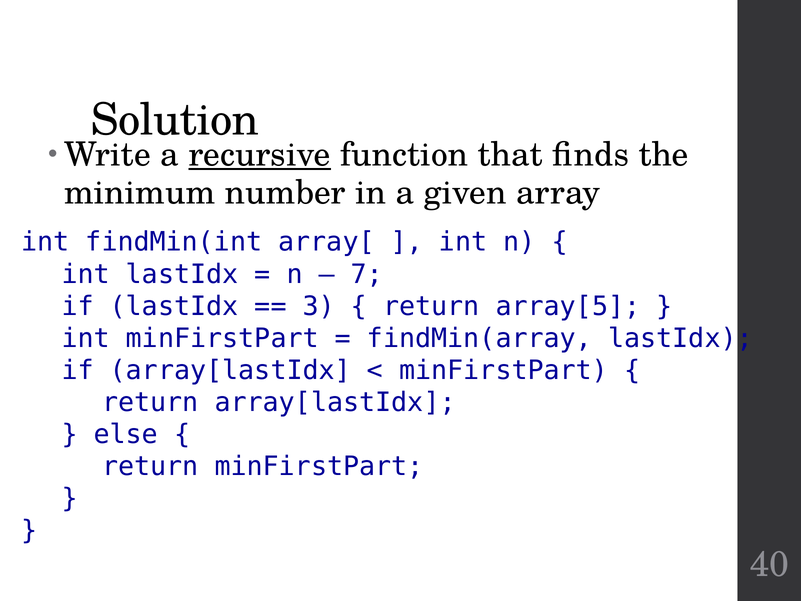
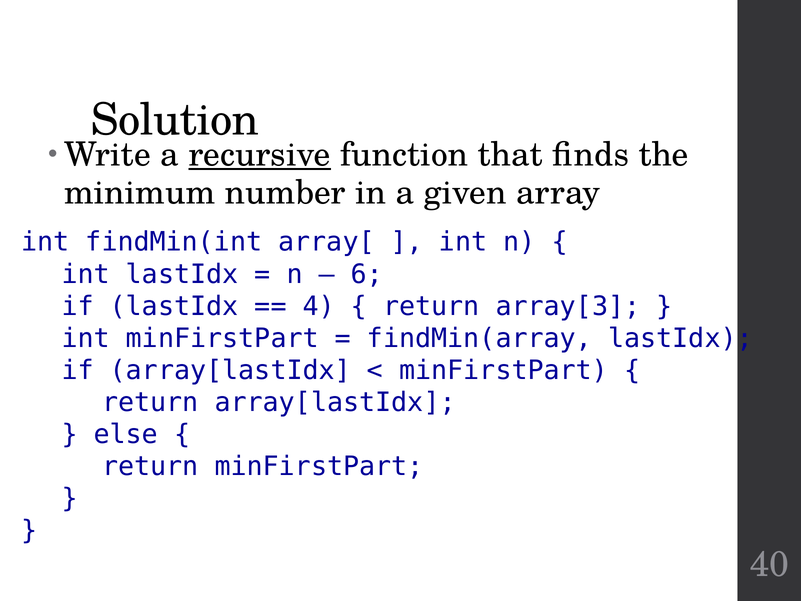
7: 7 -> 6
3: 3 -> 4
array[5: array[5 -> array[3
